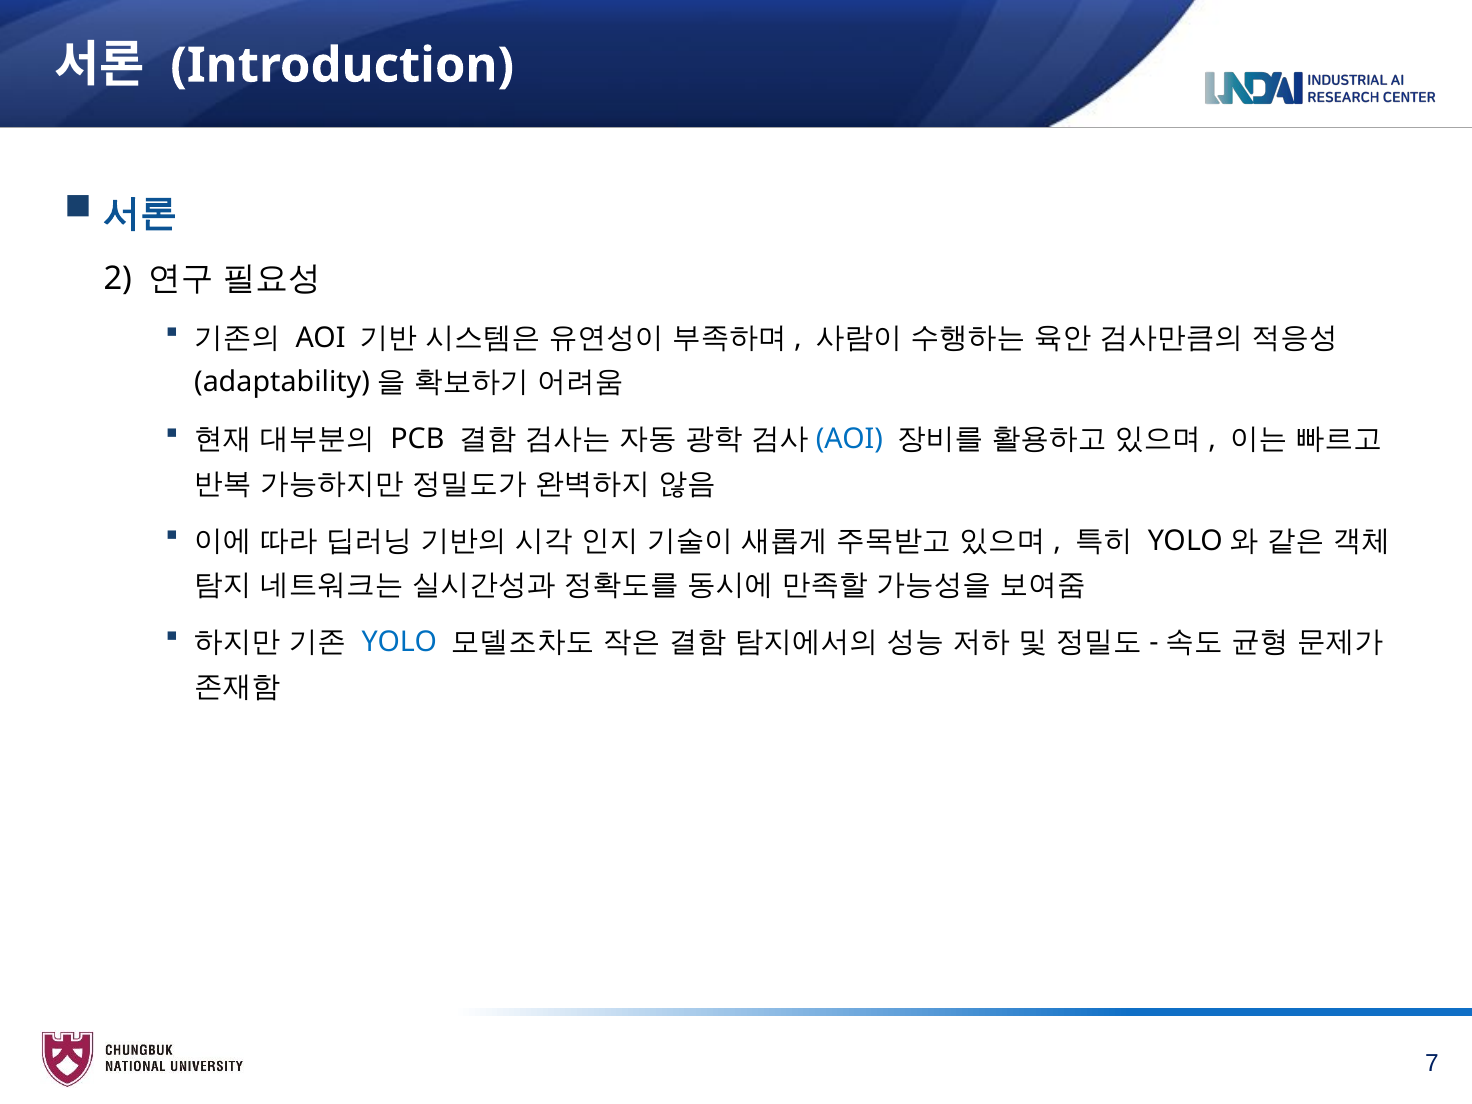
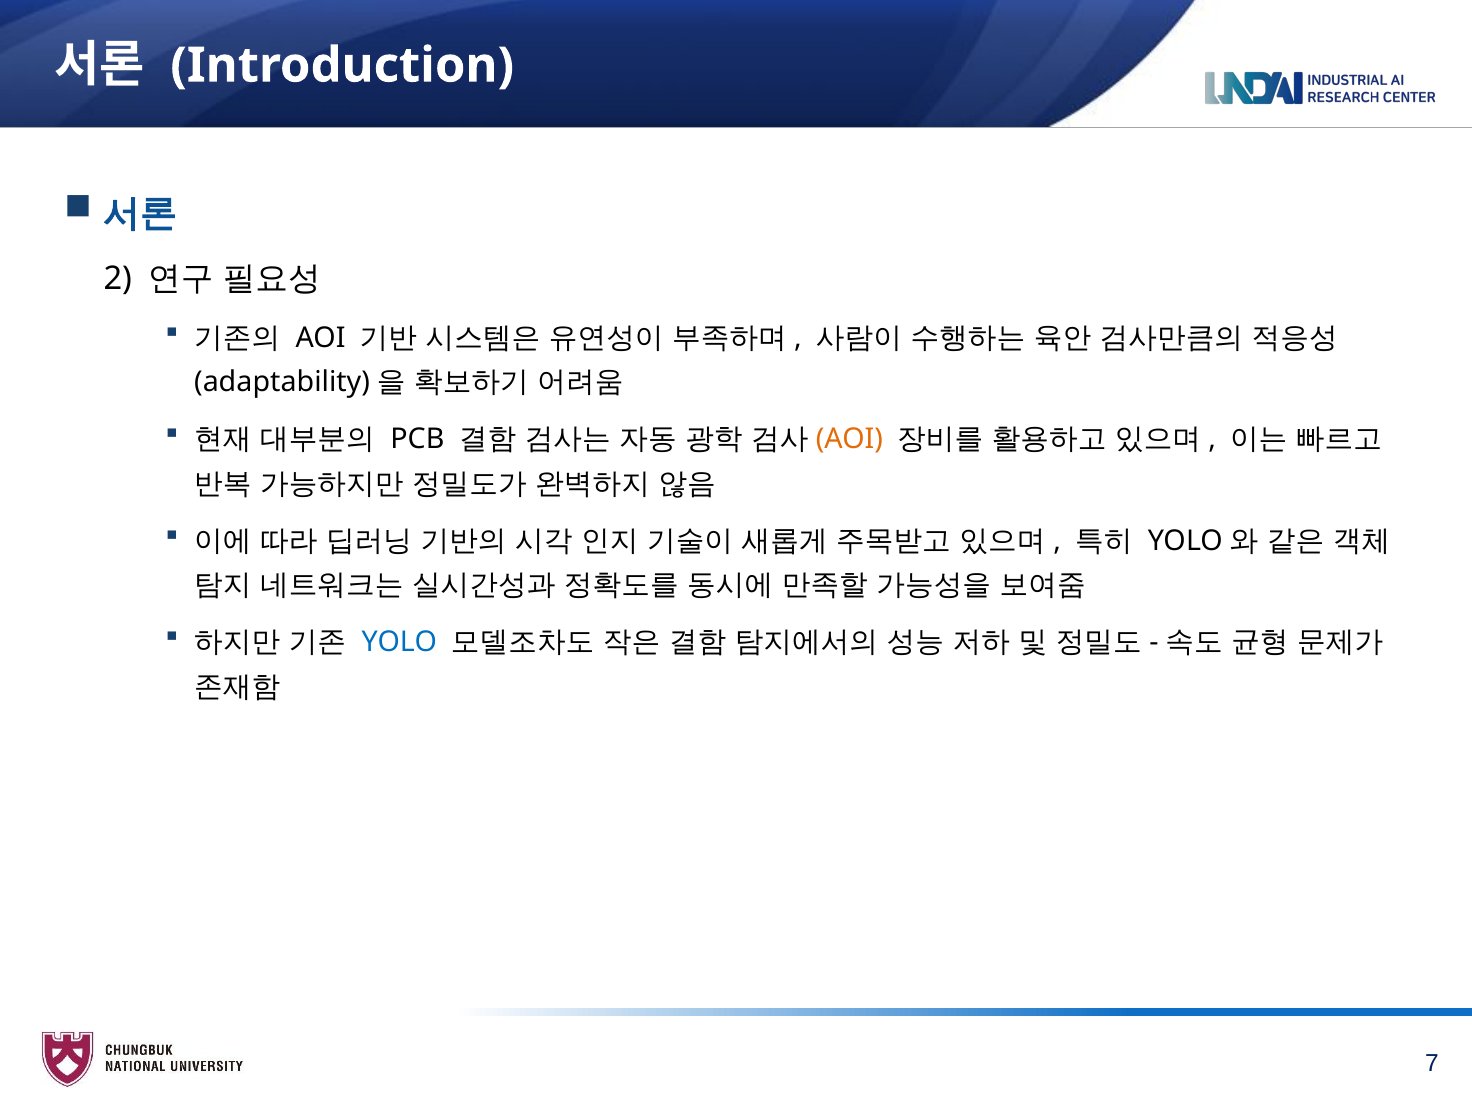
AOI at (849, 439) colour: blue -> orange
